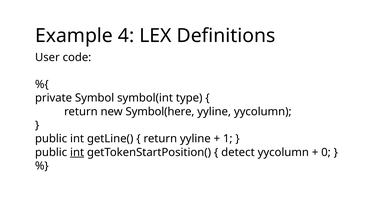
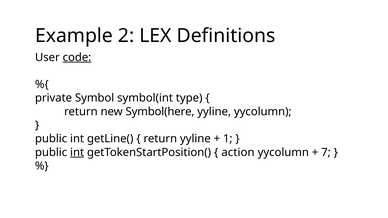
4: 4 -> 2
code underline: none -> present
detect: detect -> action
0: 0 -> 7
